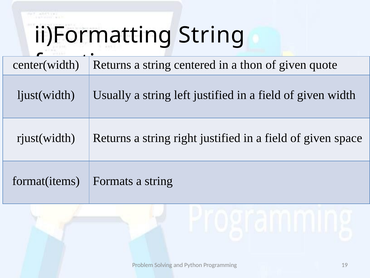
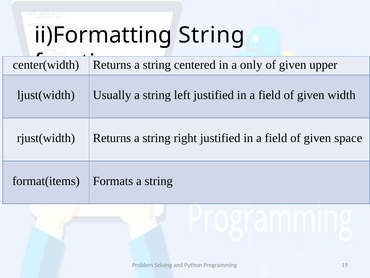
thon: thon -> only
quote: quote -> upper
